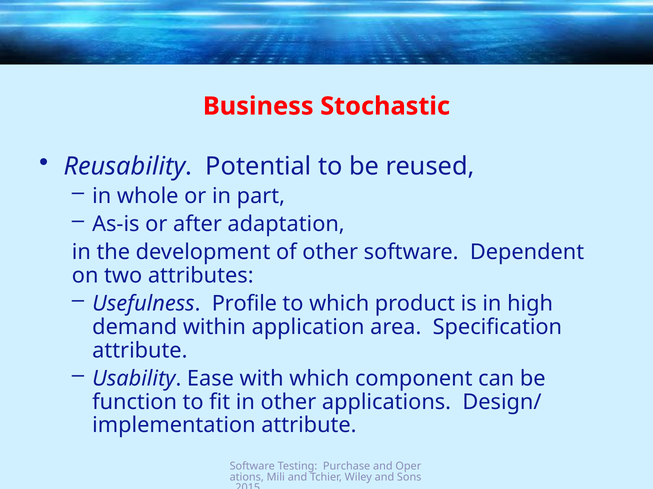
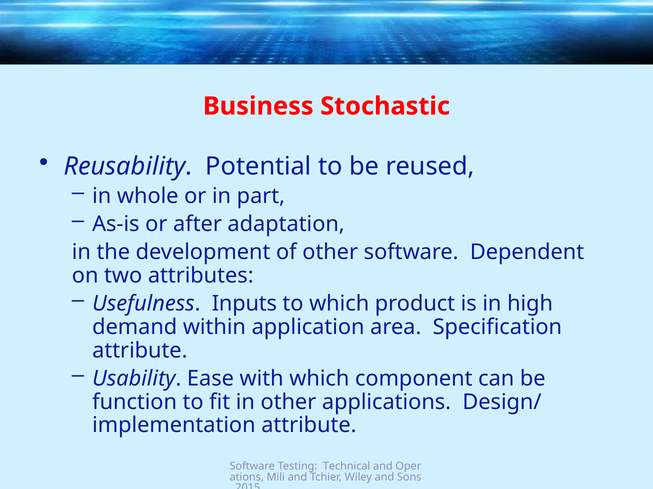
Profile: Profile -> Inputs
Purchase: Purchase -> Technical
